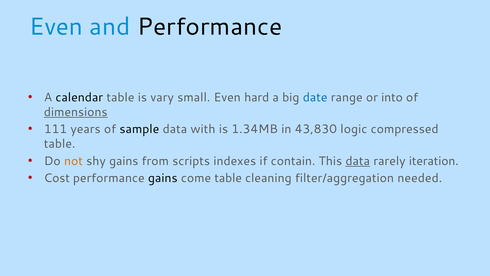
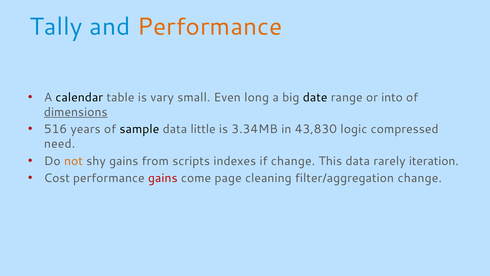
Even at (56, 27): Even -> Tally
Performance at (210, 27) colour: black -> orange
hard: hard -> long
date colour: blue -> black
111: 111 -> 516
with: with -> little
1.34MB: 1.34MB -> 3.34MB
table at (60, 144): table -> need
if contain: contain -> change
data at (358, 161) underline: present -> none
gains at (163, 178) colour: black -> red
come table: table -> page
filter/aggregation needed: needed -> change
